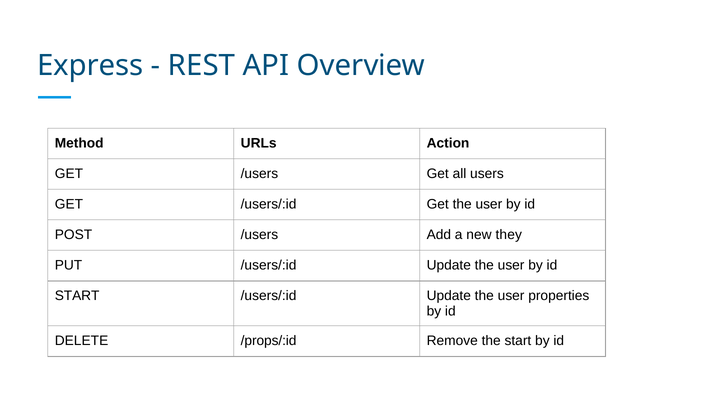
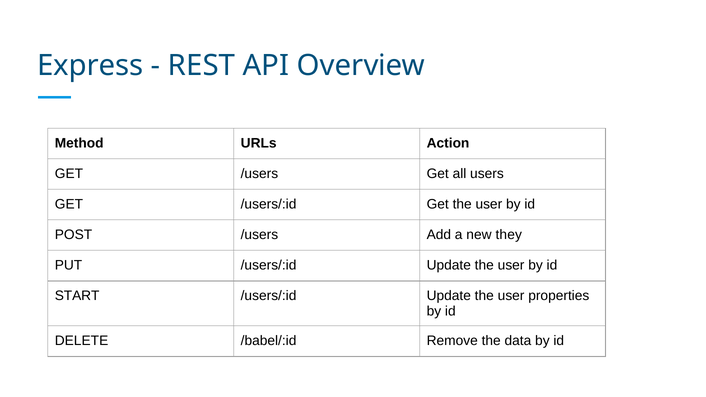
/props/:id: /props/:id -> /babel/:id
the start: start -> data
